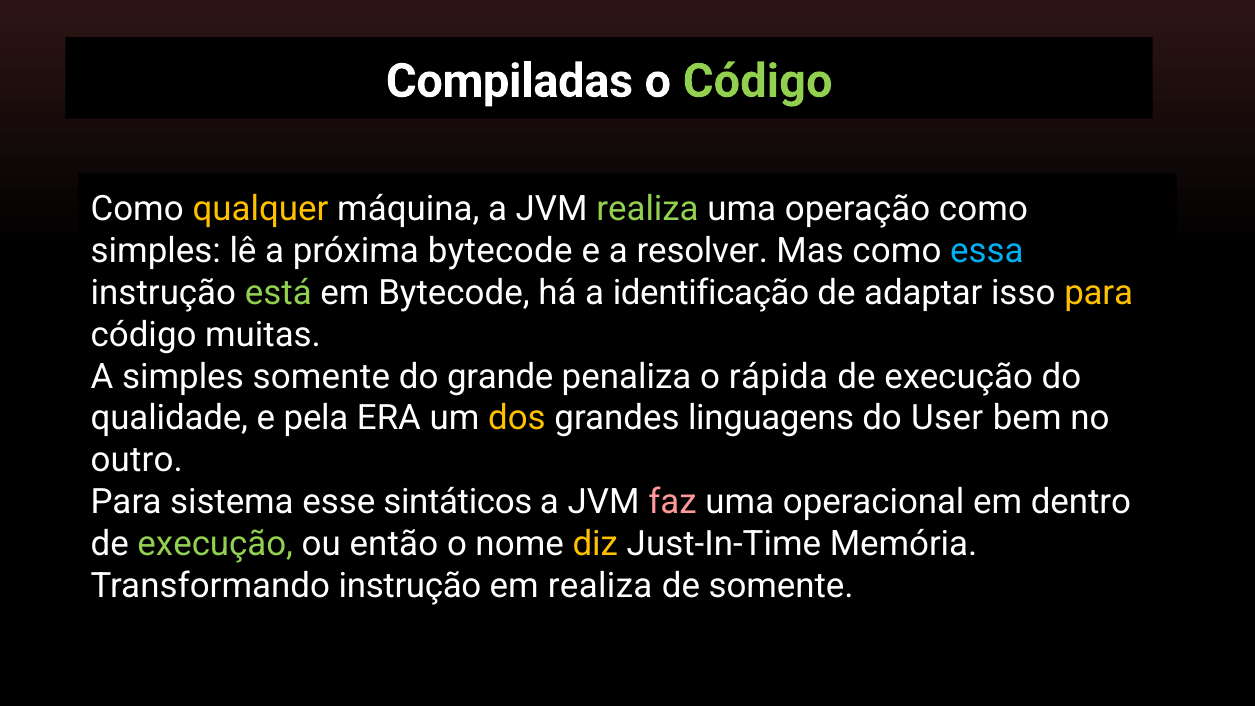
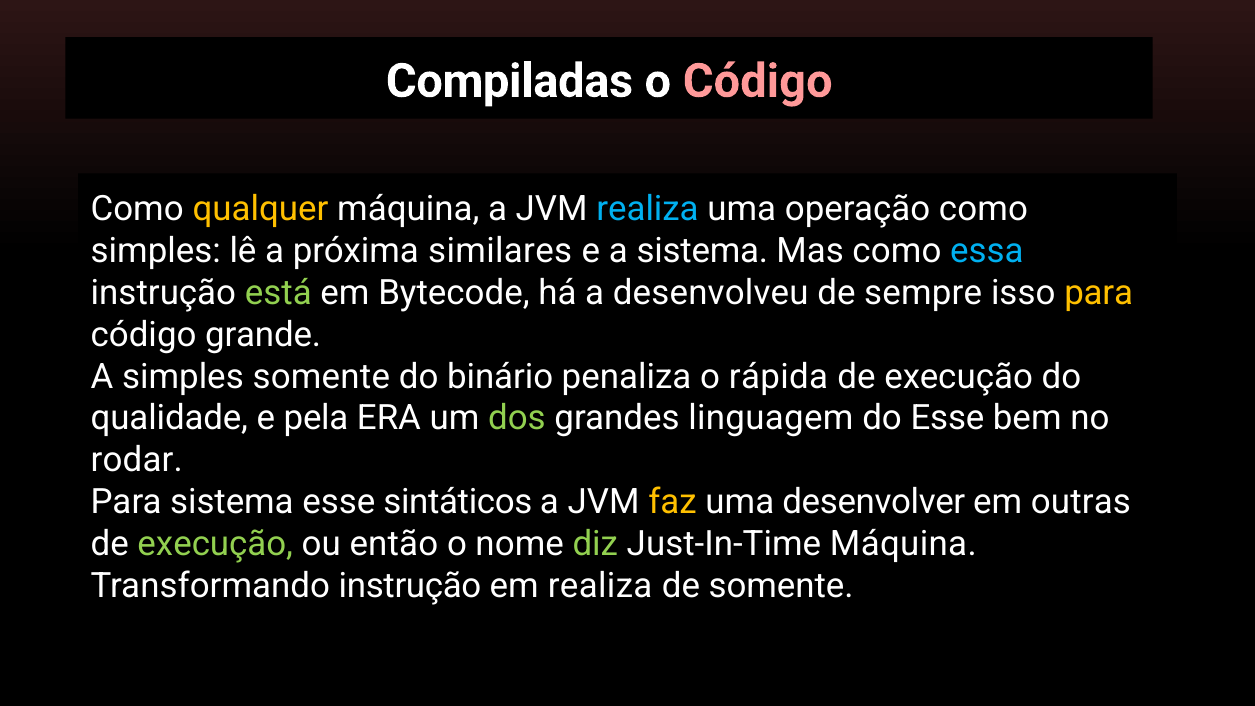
Código at (758, 81) colour: light green -> pink
realiza at (648, 209) colour: light green -> light blue
próxima bytecode: bytecode -> similares
a resolver: resolver -> sistema
identificação: identificação -> desenvolveu
adaptar: adaptar -> sempre
muitas: muitas -> grande
grande: grande -> binário
dos colour: yellow -> light green
linguagens: linguagens -> linguagem
do User: User -> Esse
outro: outro -> rodar
faz colour: pink -> yellow
operacional: operacional -> desenvolver
dentro: dentro -> outras
diz colour: yellow -> light green
Just-In-Time Memória: Memória -> Máquina
